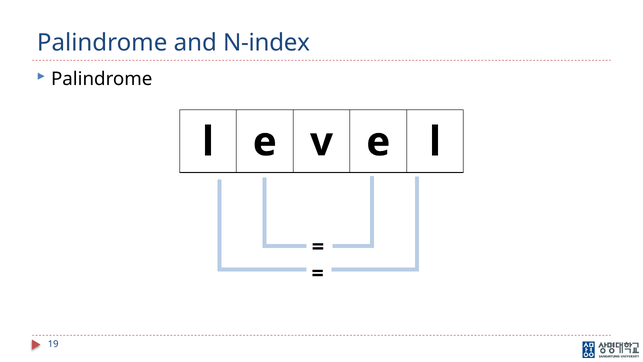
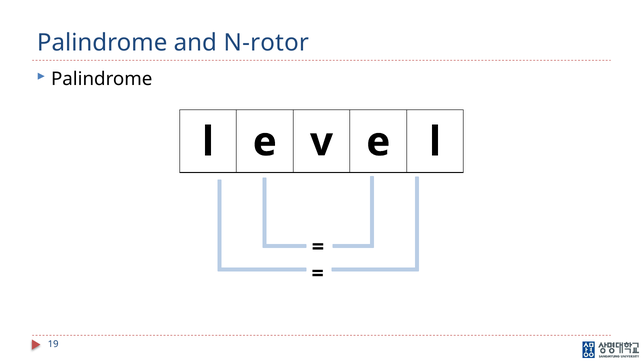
N-index: N-index -> N-rotor
